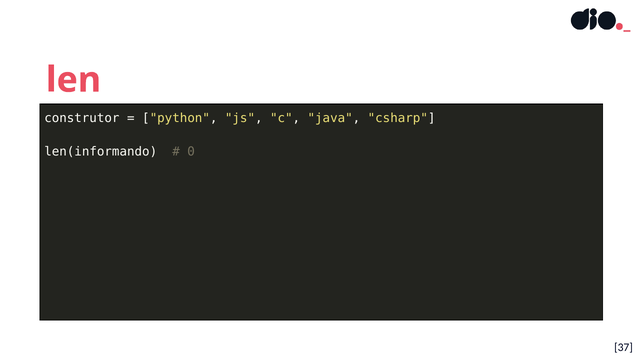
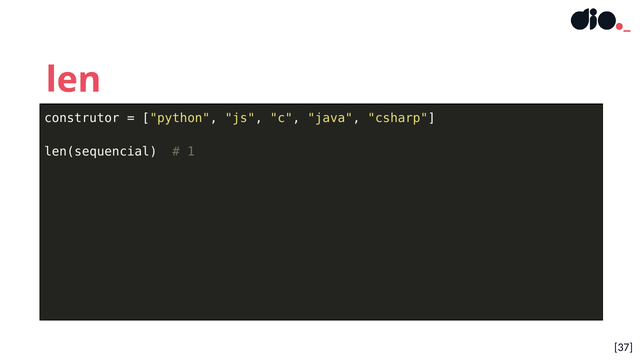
len(informando: len(informando -> len(sequencial
0: 0 -> 1
